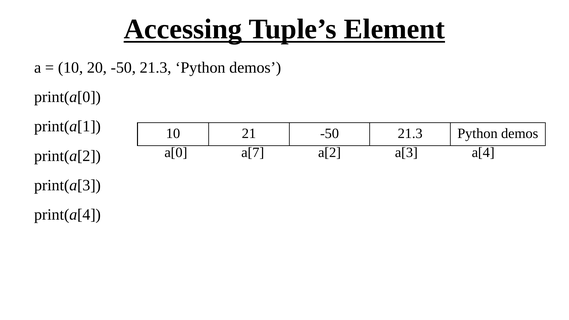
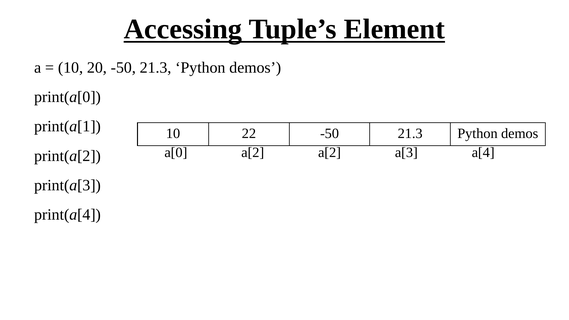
21: 21 -> 22
a[0 a[7: a[7 -> a[2
